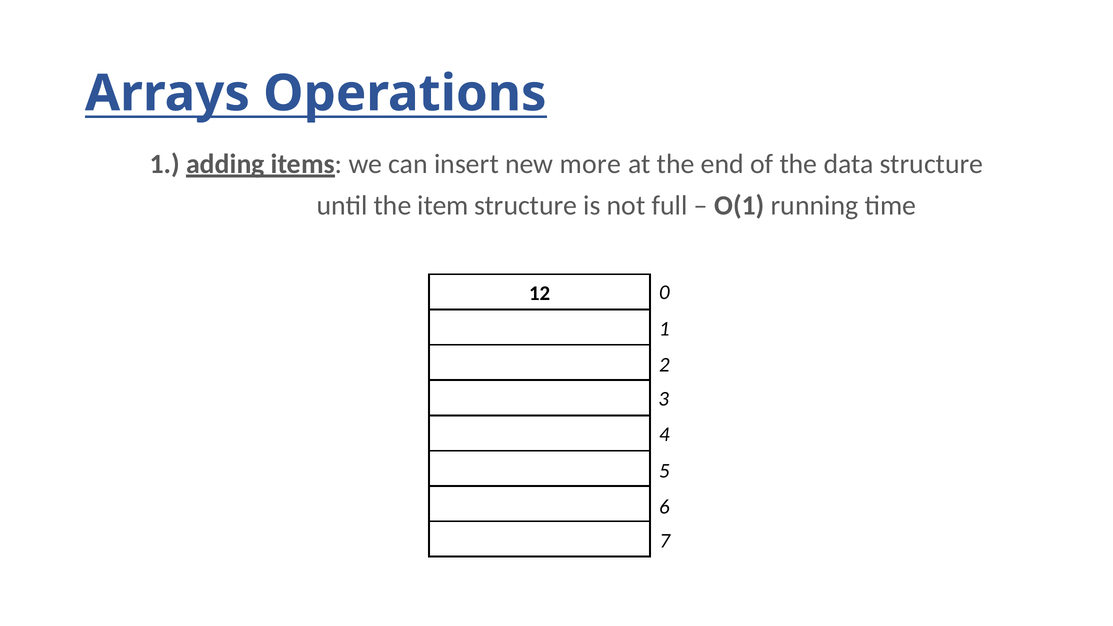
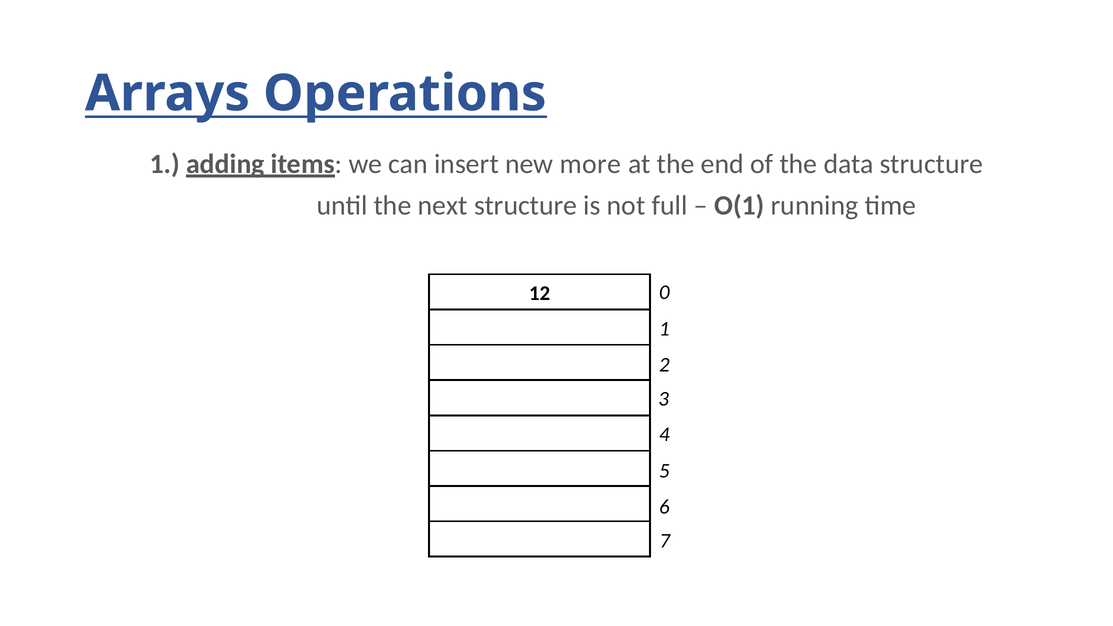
item: item -> next
